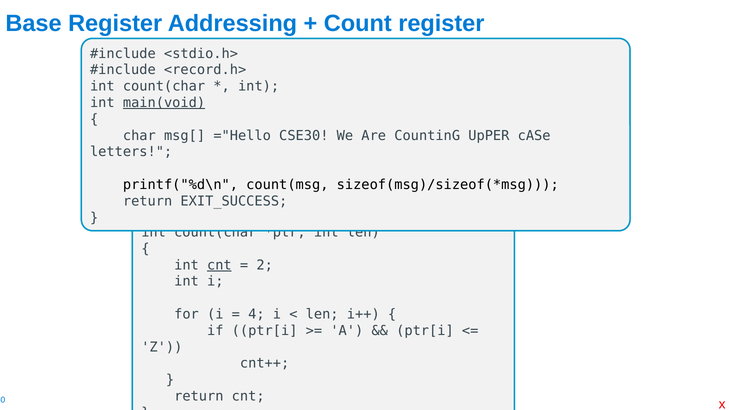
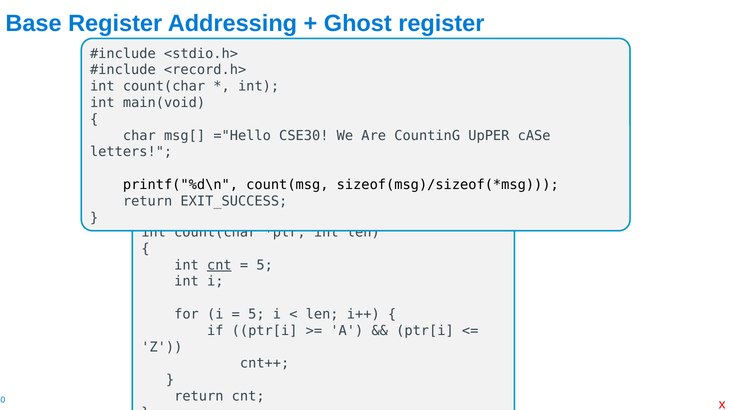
Count: Count -> Ghost
main(void underline: present -> none
2 at (265, 265): 2 -> 5
4 at (256, 314): 4 -> 5
